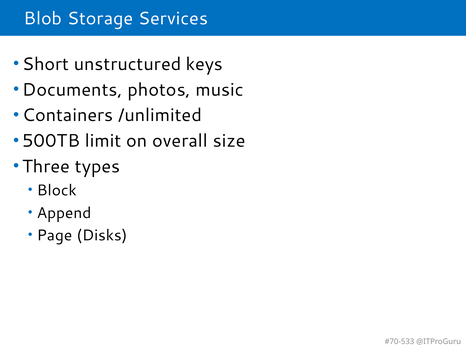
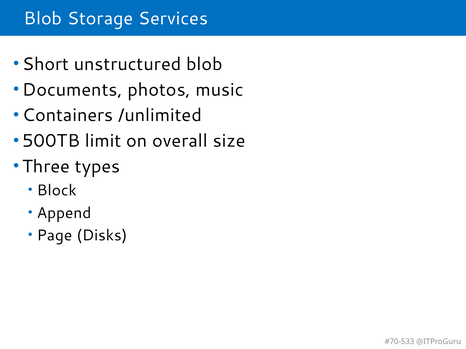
unstructured keys: keys -> blob
